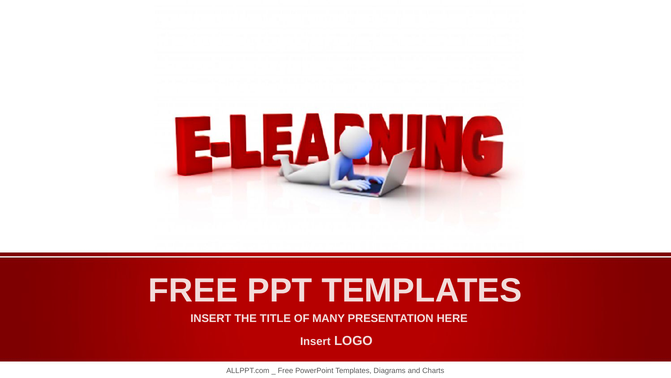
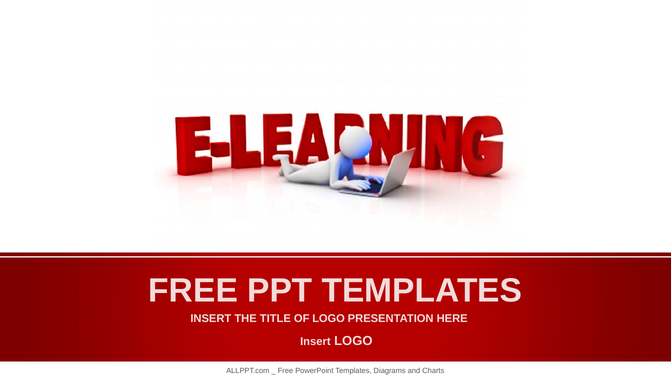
OF MANY: MANY -> LOGO
